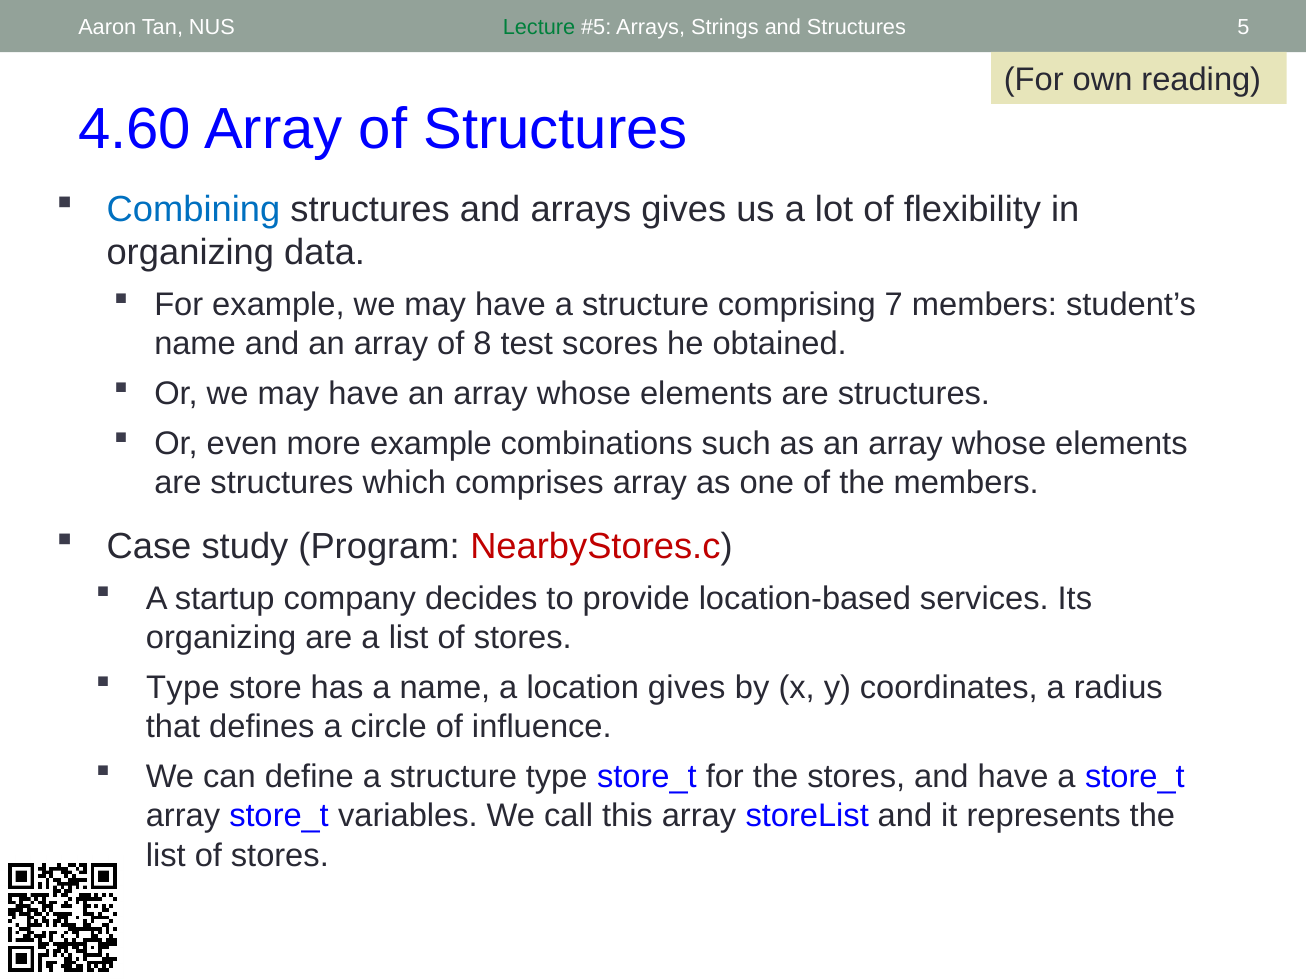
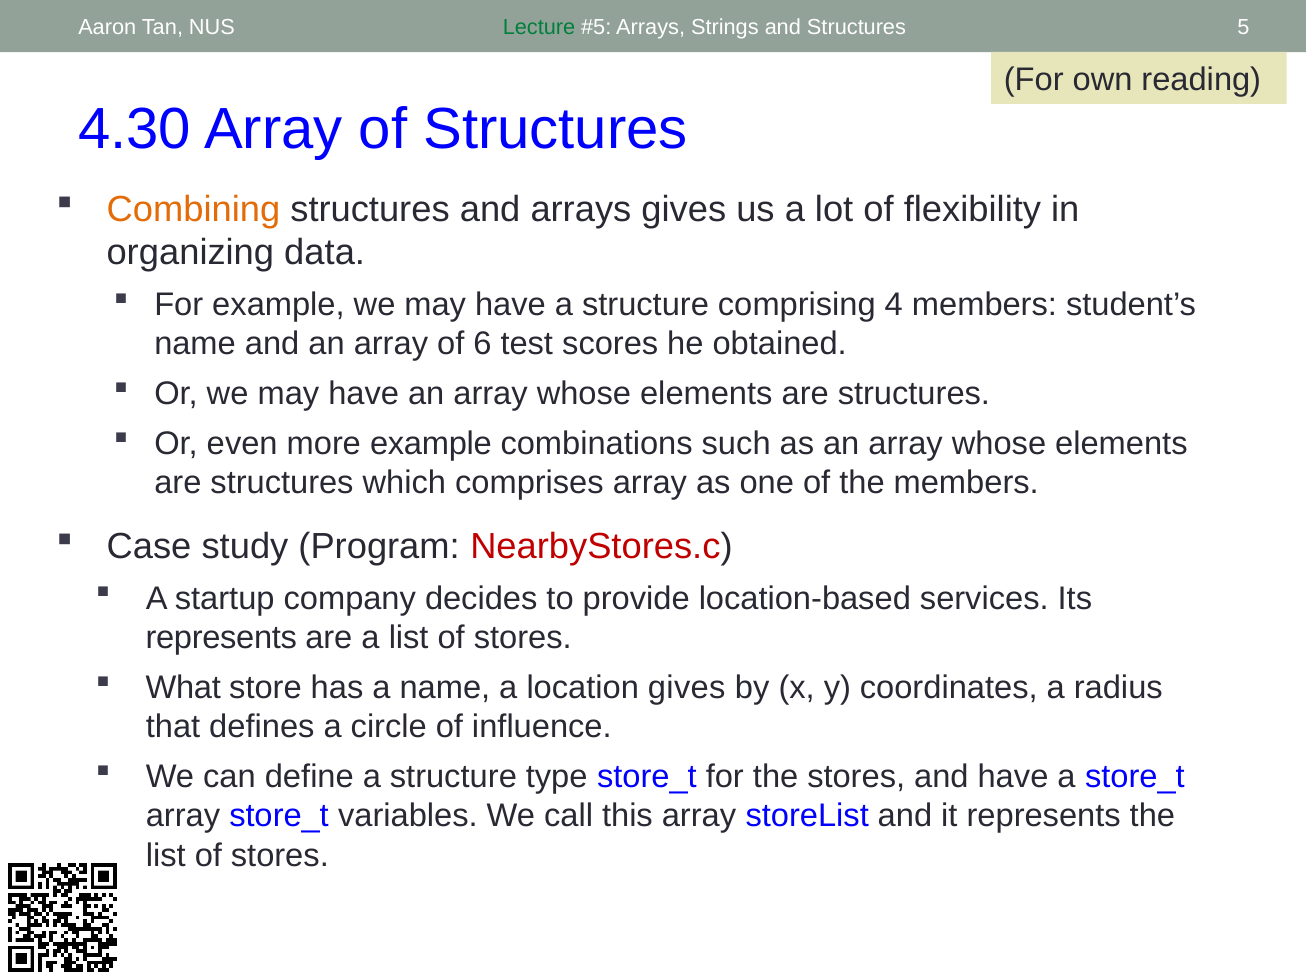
4.60: 4.60 -> 4.30
Combining colour: blue -> orange
7: 7 -> 4
8: 8 -> 6
organizing at (221, 638): organizing -> represents
Type at (183, 688): Type -> What
